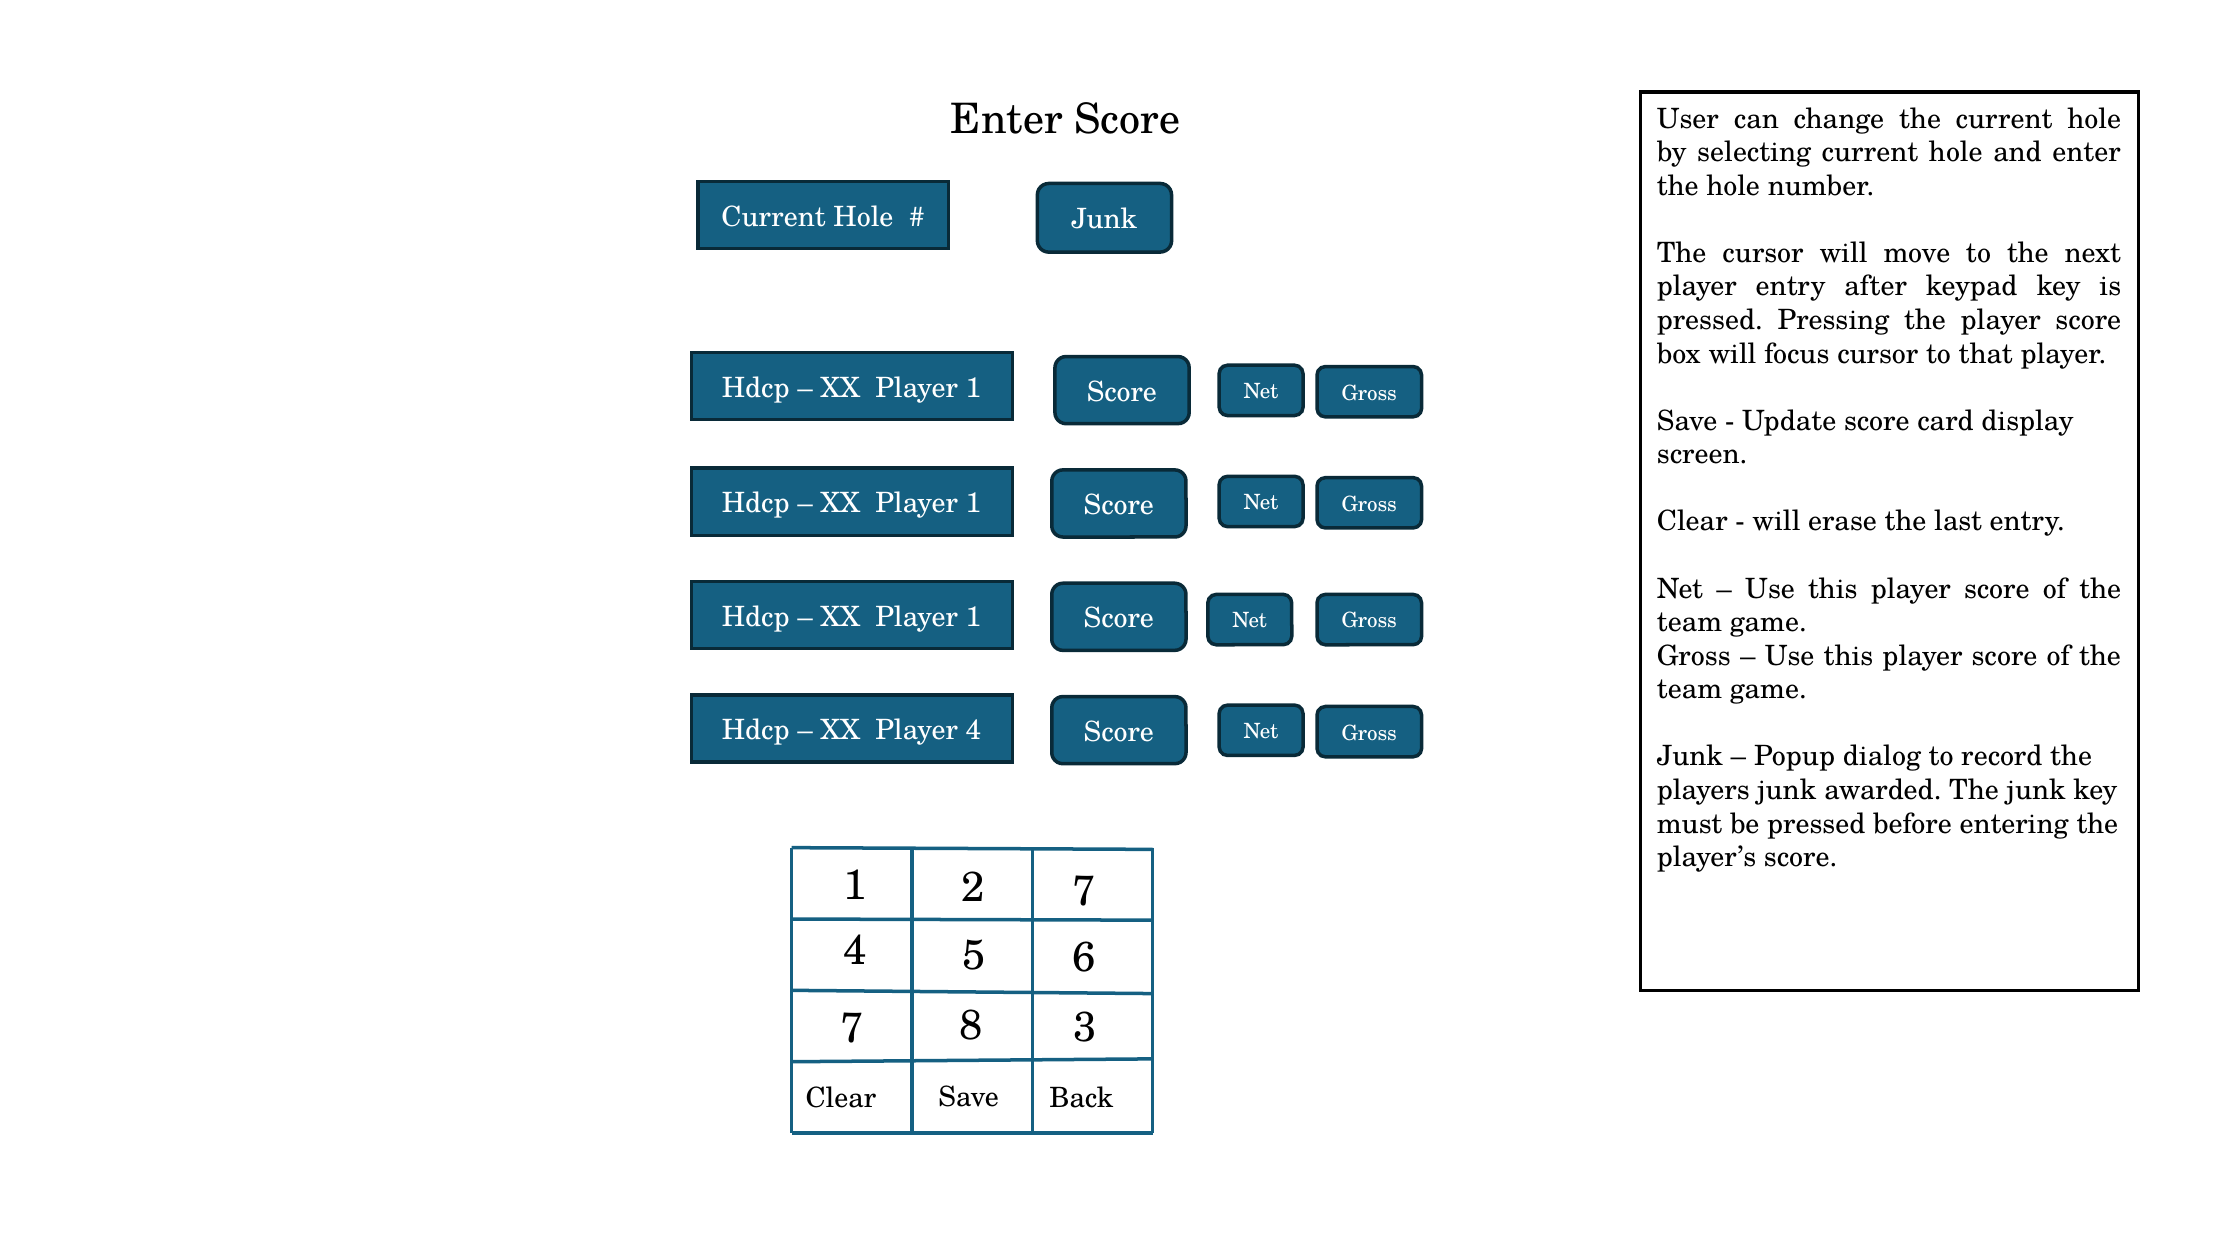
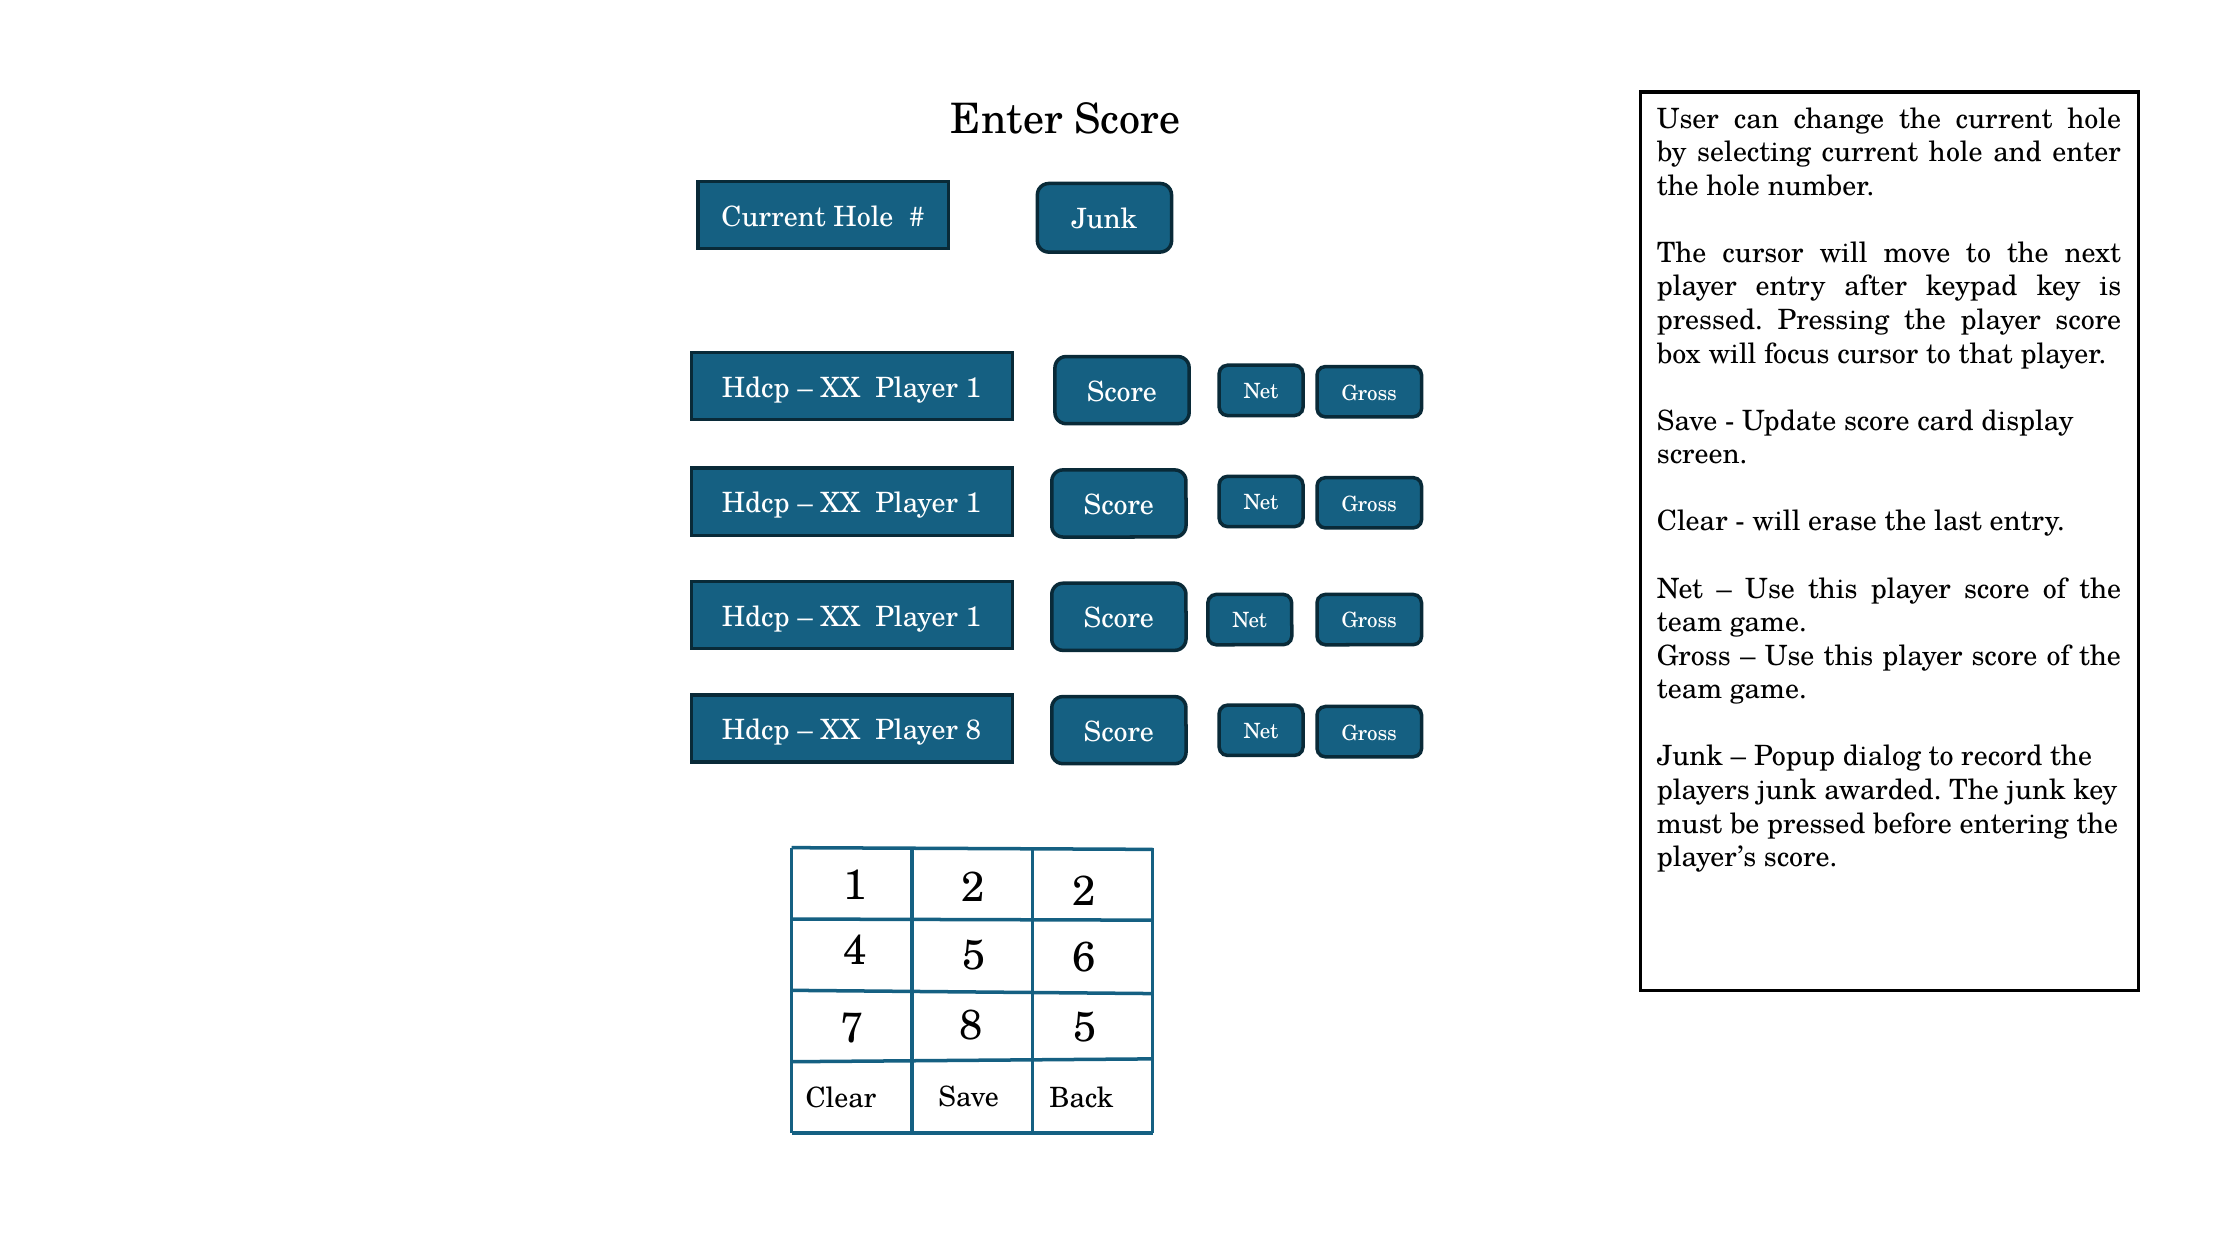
Player 4: 4 -> 8
2 7: 7 -> 2
8 3: 3 -> 5
